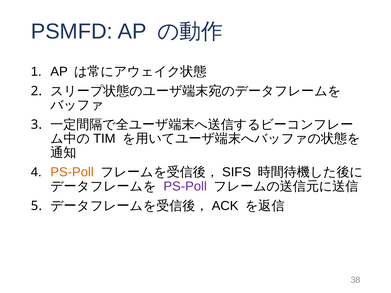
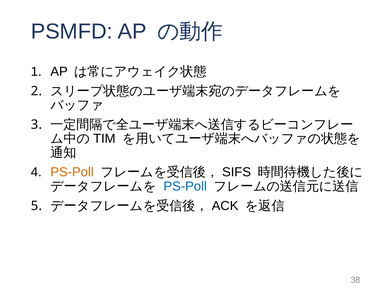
PS-Poll at (185, 186) colour: purple -> blue
